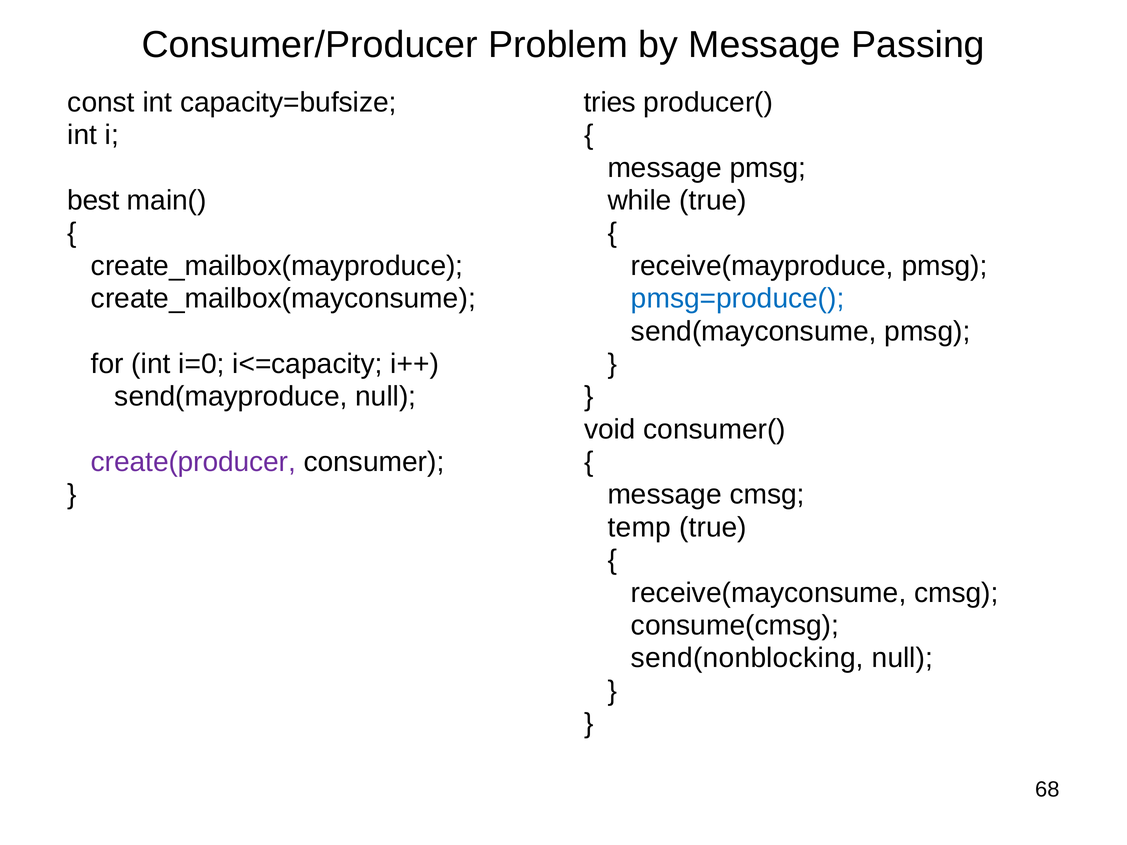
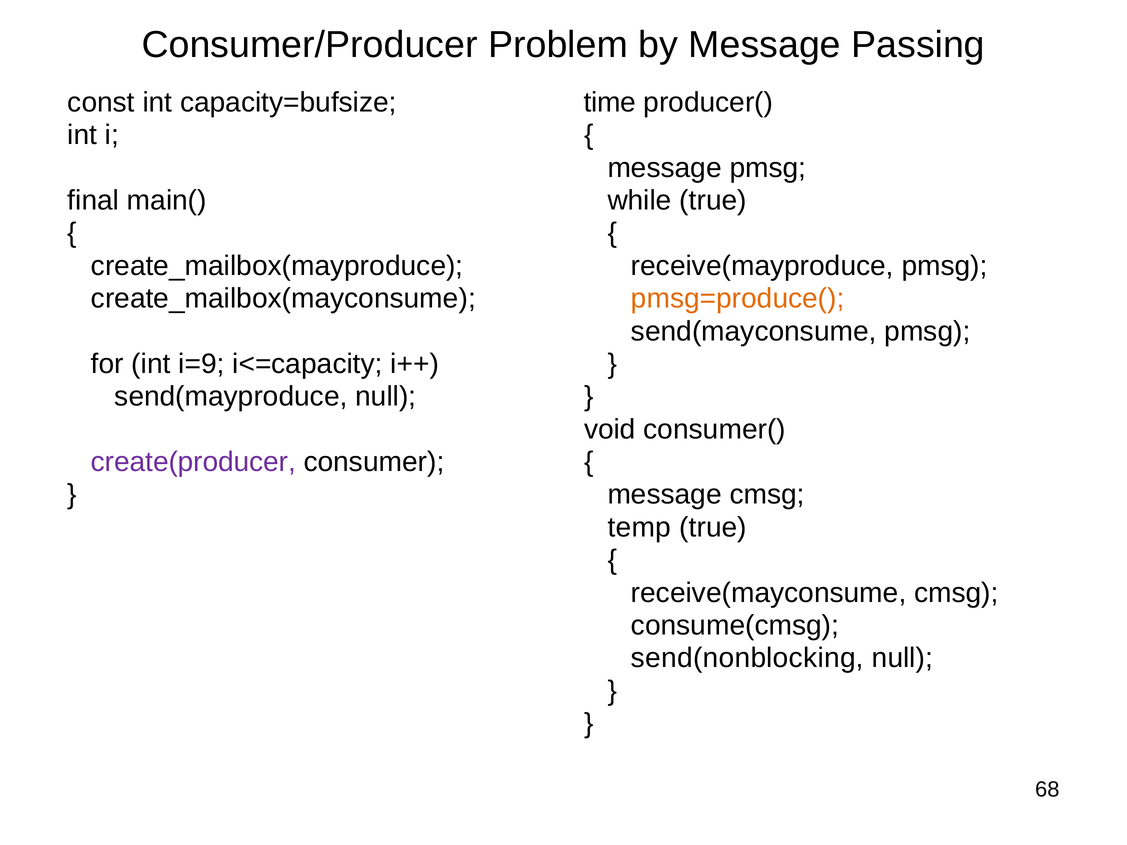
tries: tries -> time
best: best -> final
pmsg=produce( colour: blue -> orange
i=0: i=0 -> i=9
